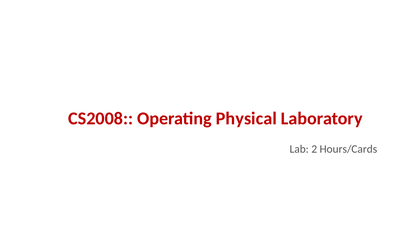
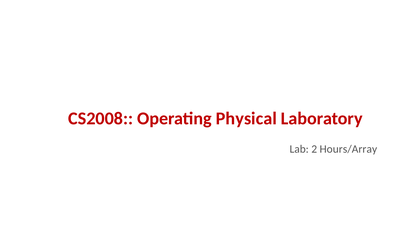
Hours/Cards: Hours/Cards -> Hours/Array
